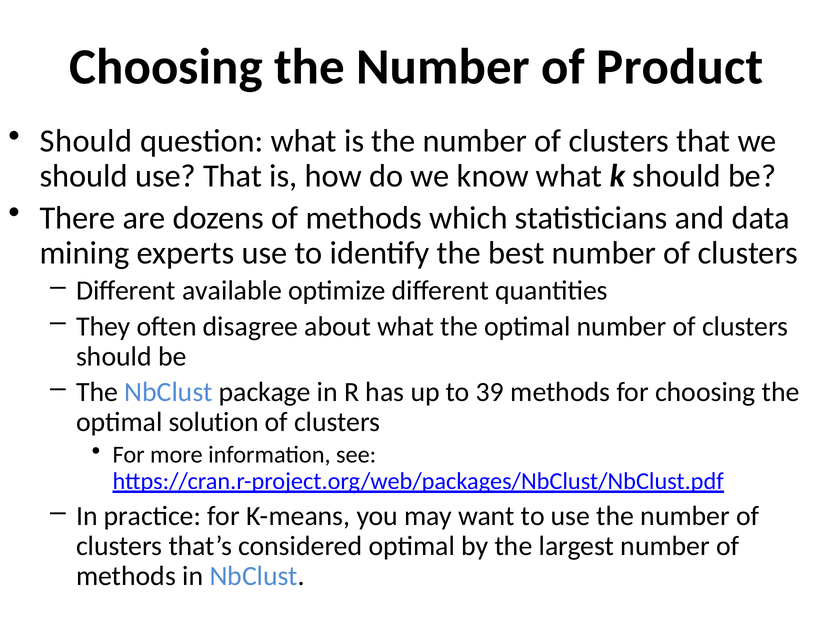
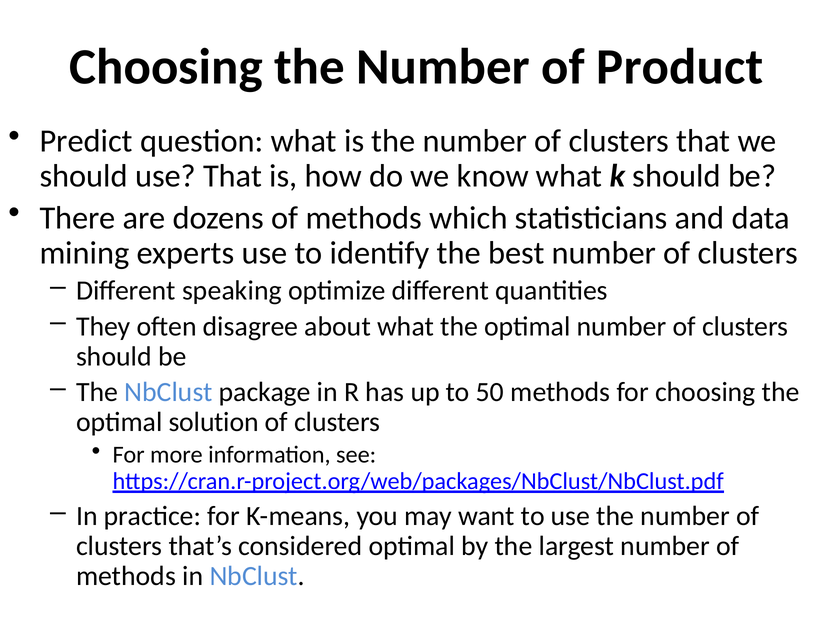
Should at (86, 141): Should -> Predict
available: available -> speaking
39: 39 -> 50
